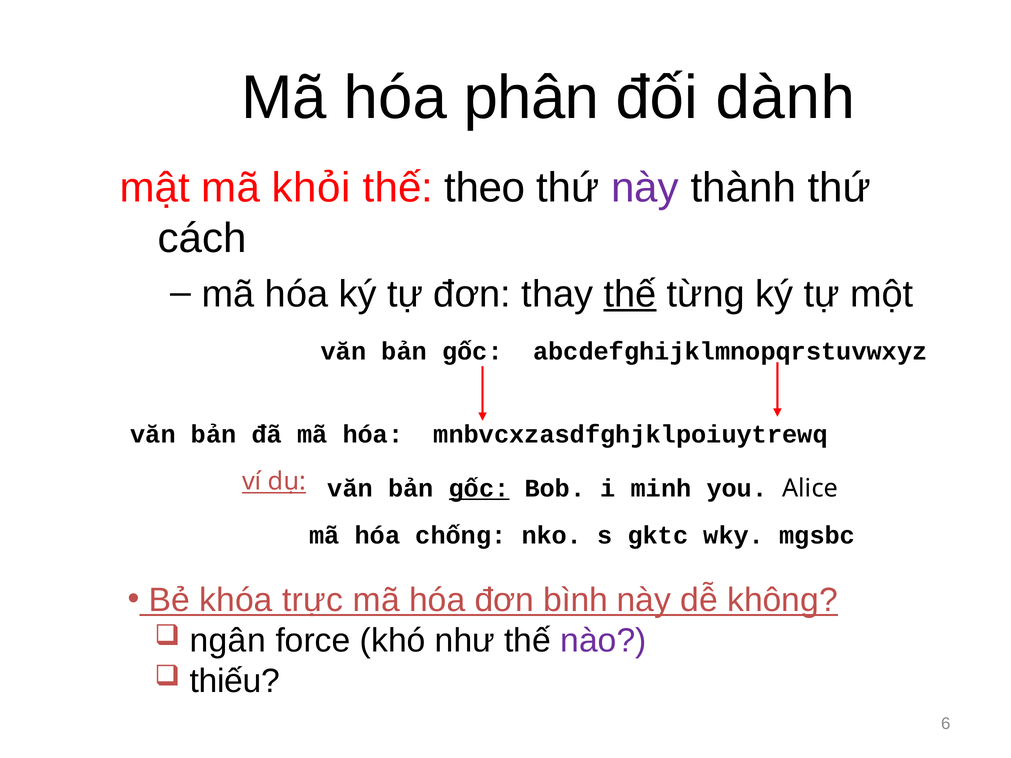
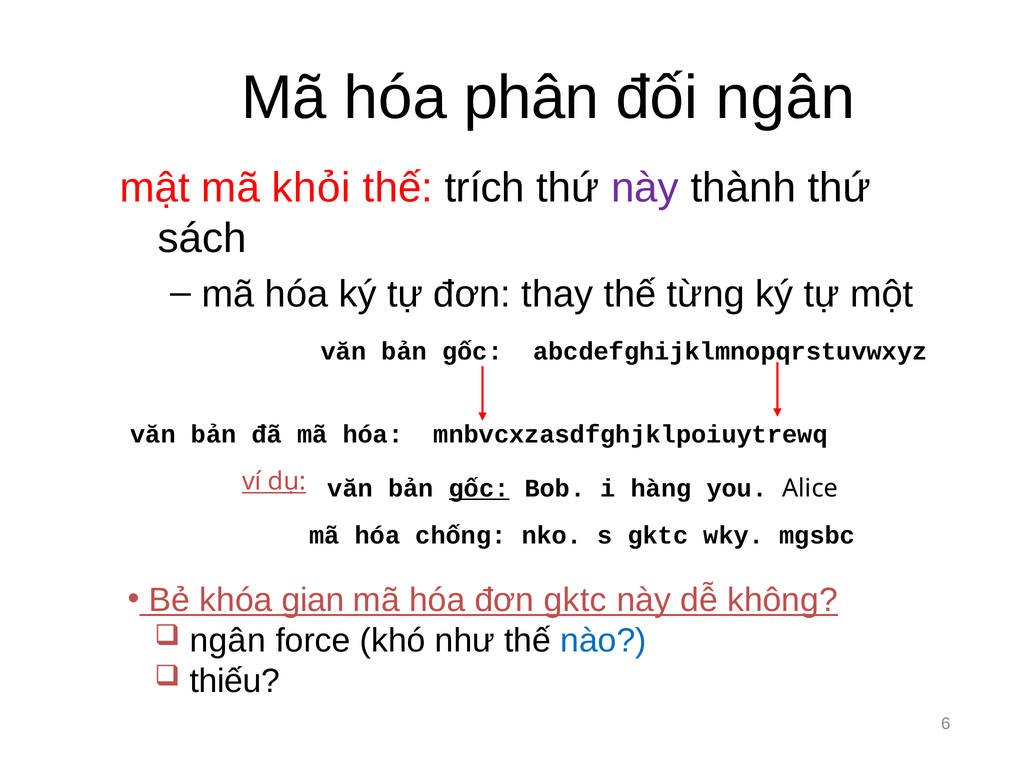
đối dành: dành -> ngân
theo: theo -> trích
cách: cách -> sách
thế at (630, 294) underline: present -> none
minh: minh -> hàng
trực: trực -> gian
đơn bình: bình -> gktc
nào colour: purple -> blue
